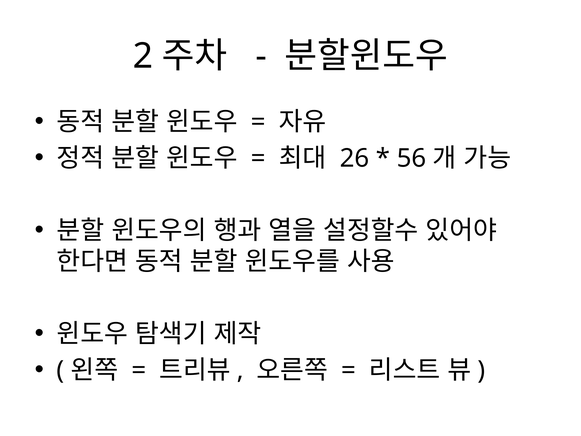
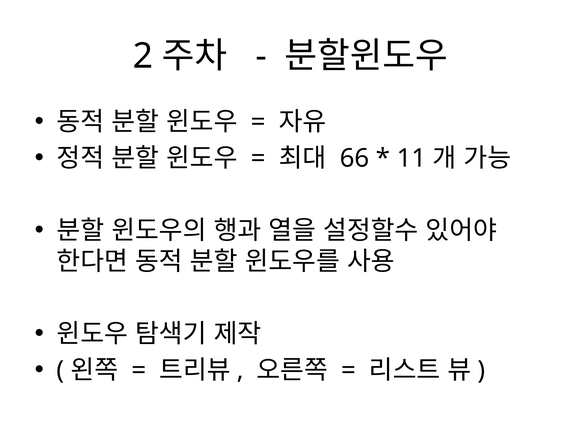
26: 26 -> 66
56: 56 -> 11
